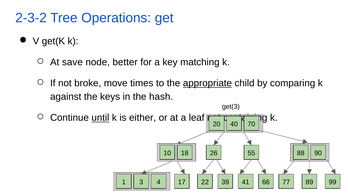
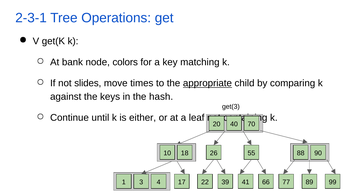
2-3-2: 2-3-2 -> 2-3-1
save: save -> bank
better: better -> colors
broke: broke -> slides
until underline: present -> none
